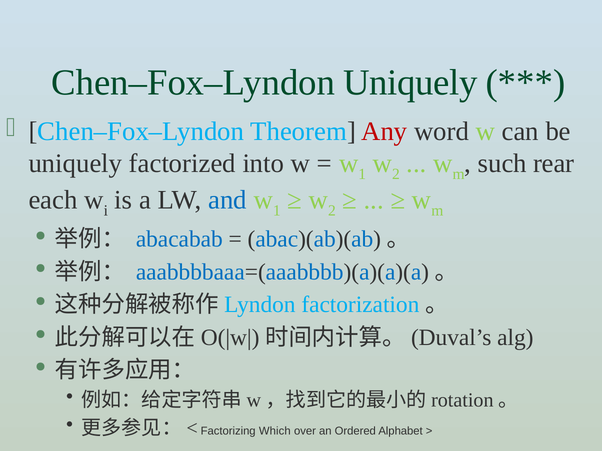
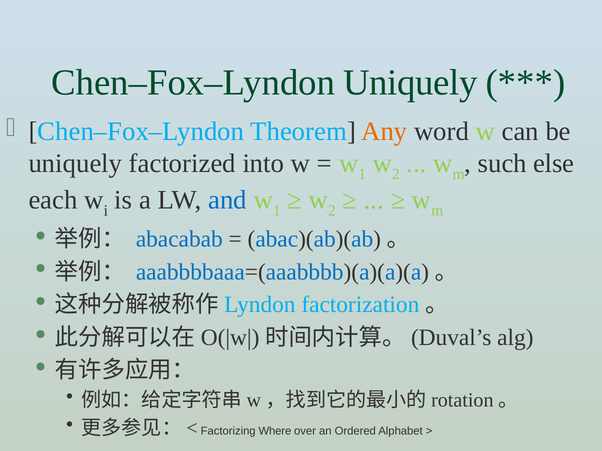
Any colour: red -> orange
rear: rear -> else
Which: Which -> Where
